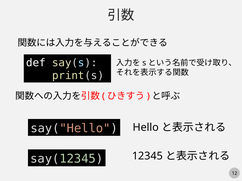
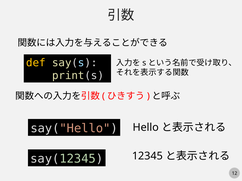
def colour: white -> yellow
